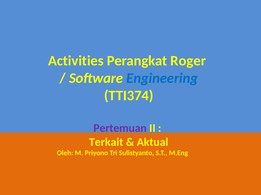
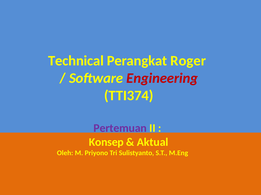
Activities: Activities -> Technical
Engineering colour: blue -> red
Terkait: Terkait -> Konsep
